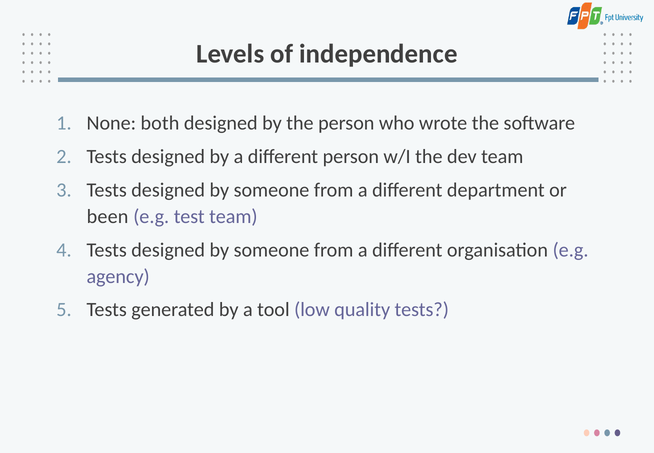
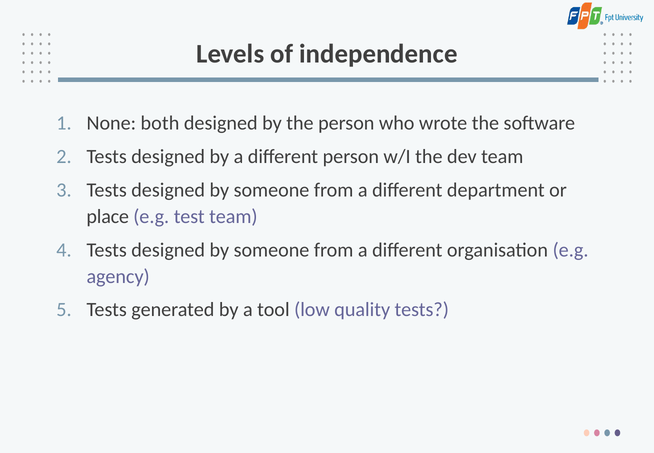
been: been -> place
